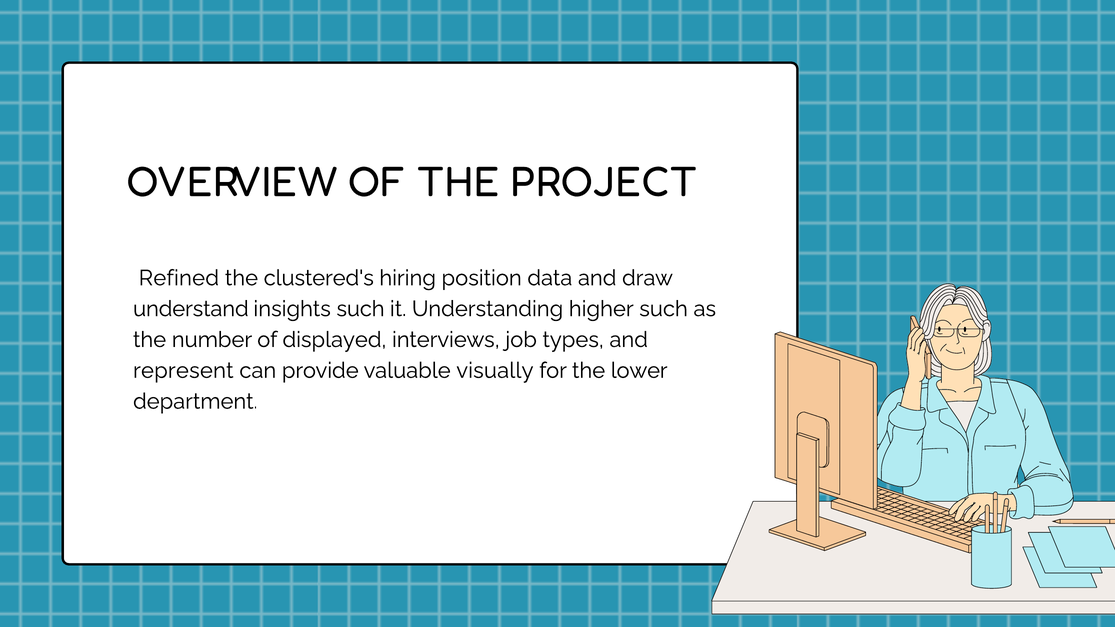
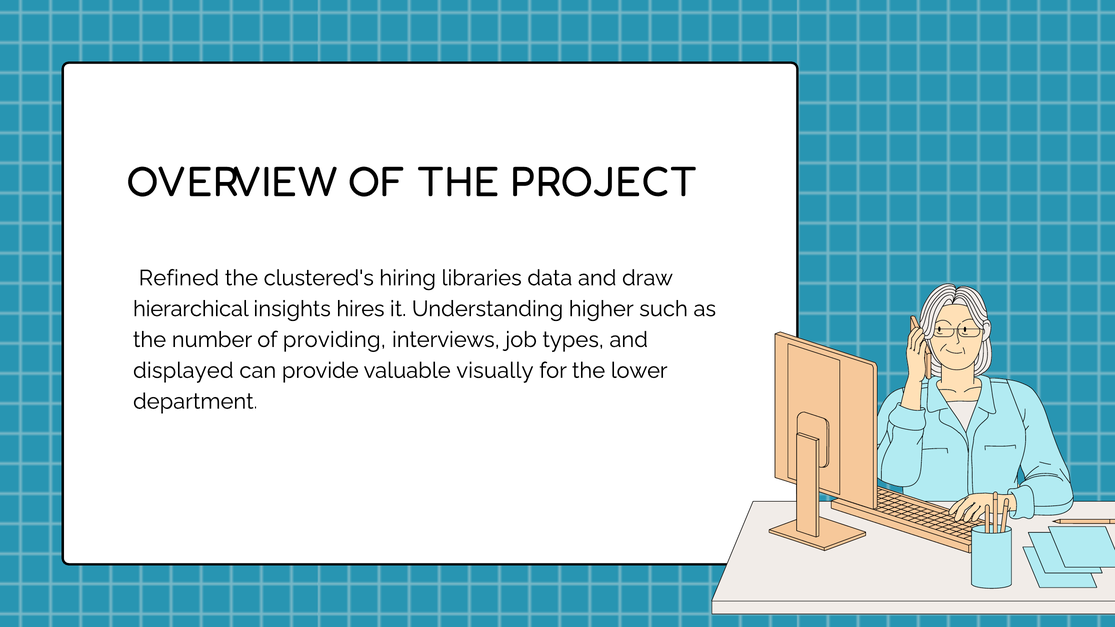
position: position -> libraries
understand: understand -> hierarchical
insights such: such -> hires
displayed: displayed -> providing
represent: represent -> displayed
